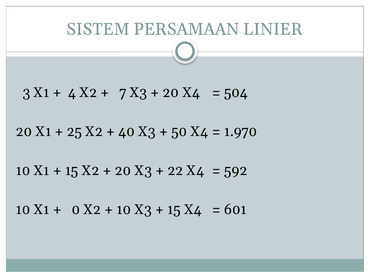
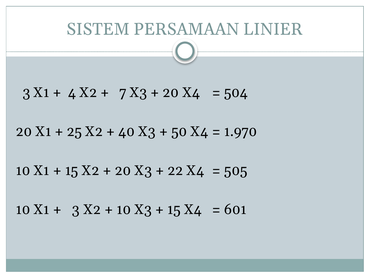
592: 592 -> 505
0 at (76, 209): 0 -> 3
